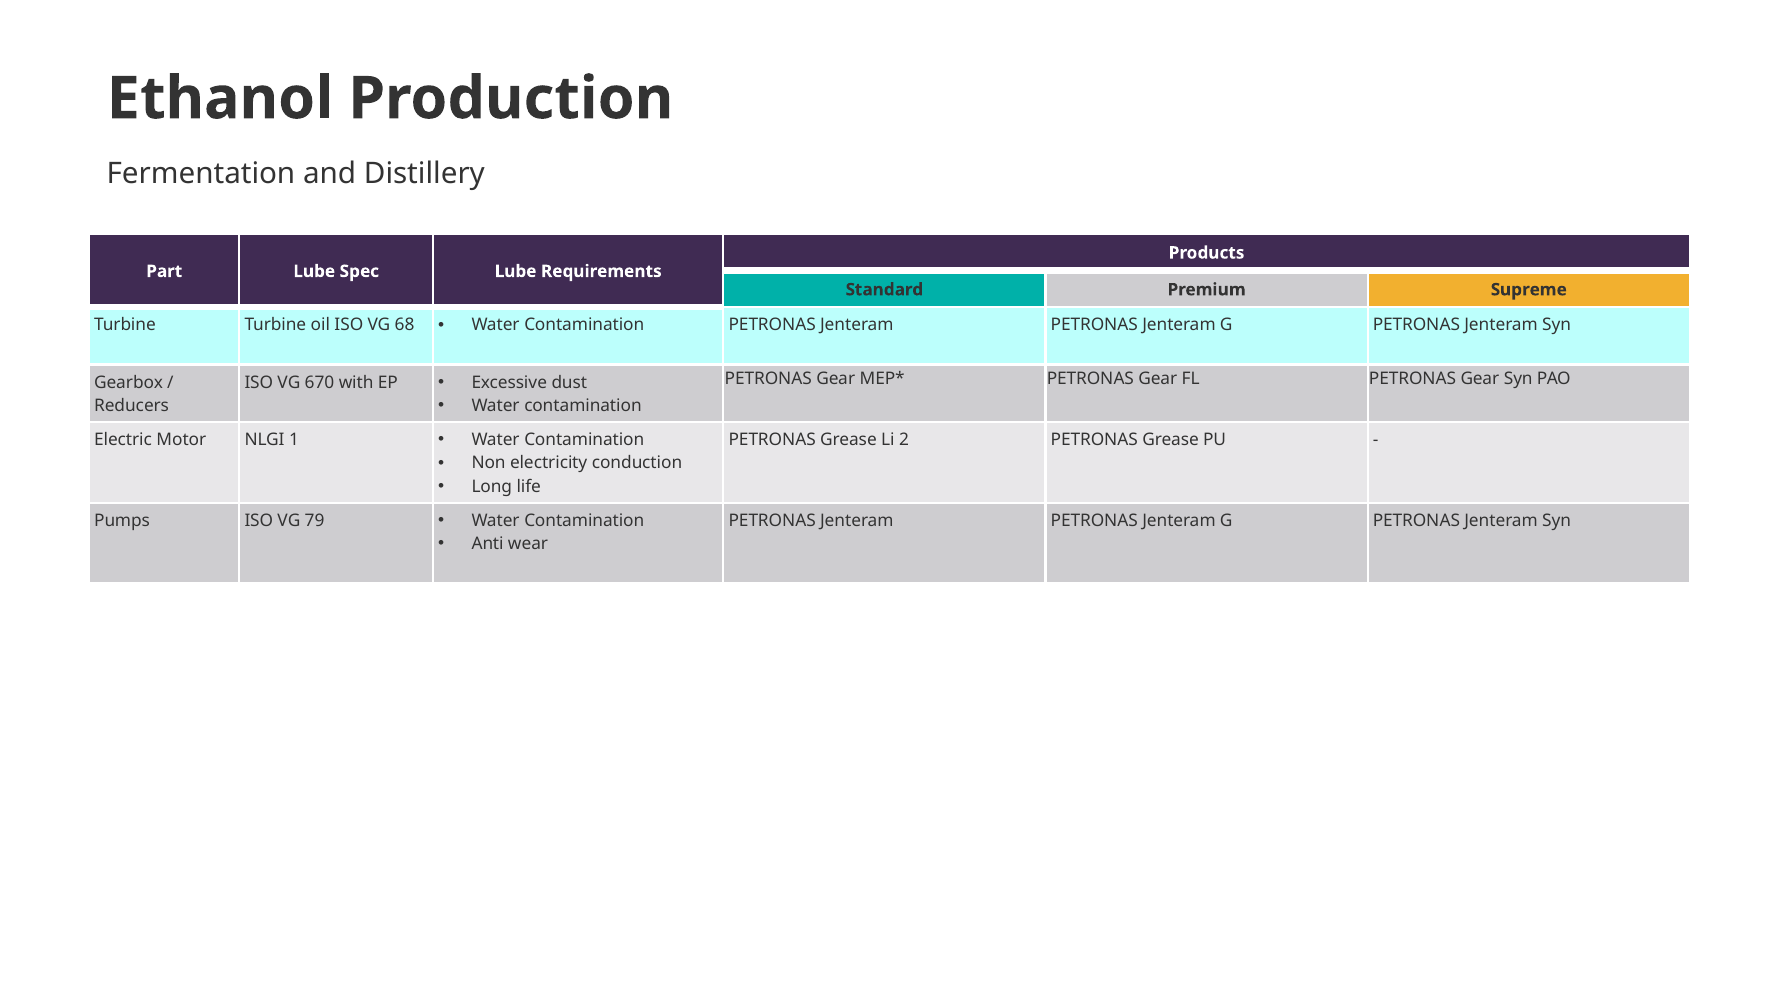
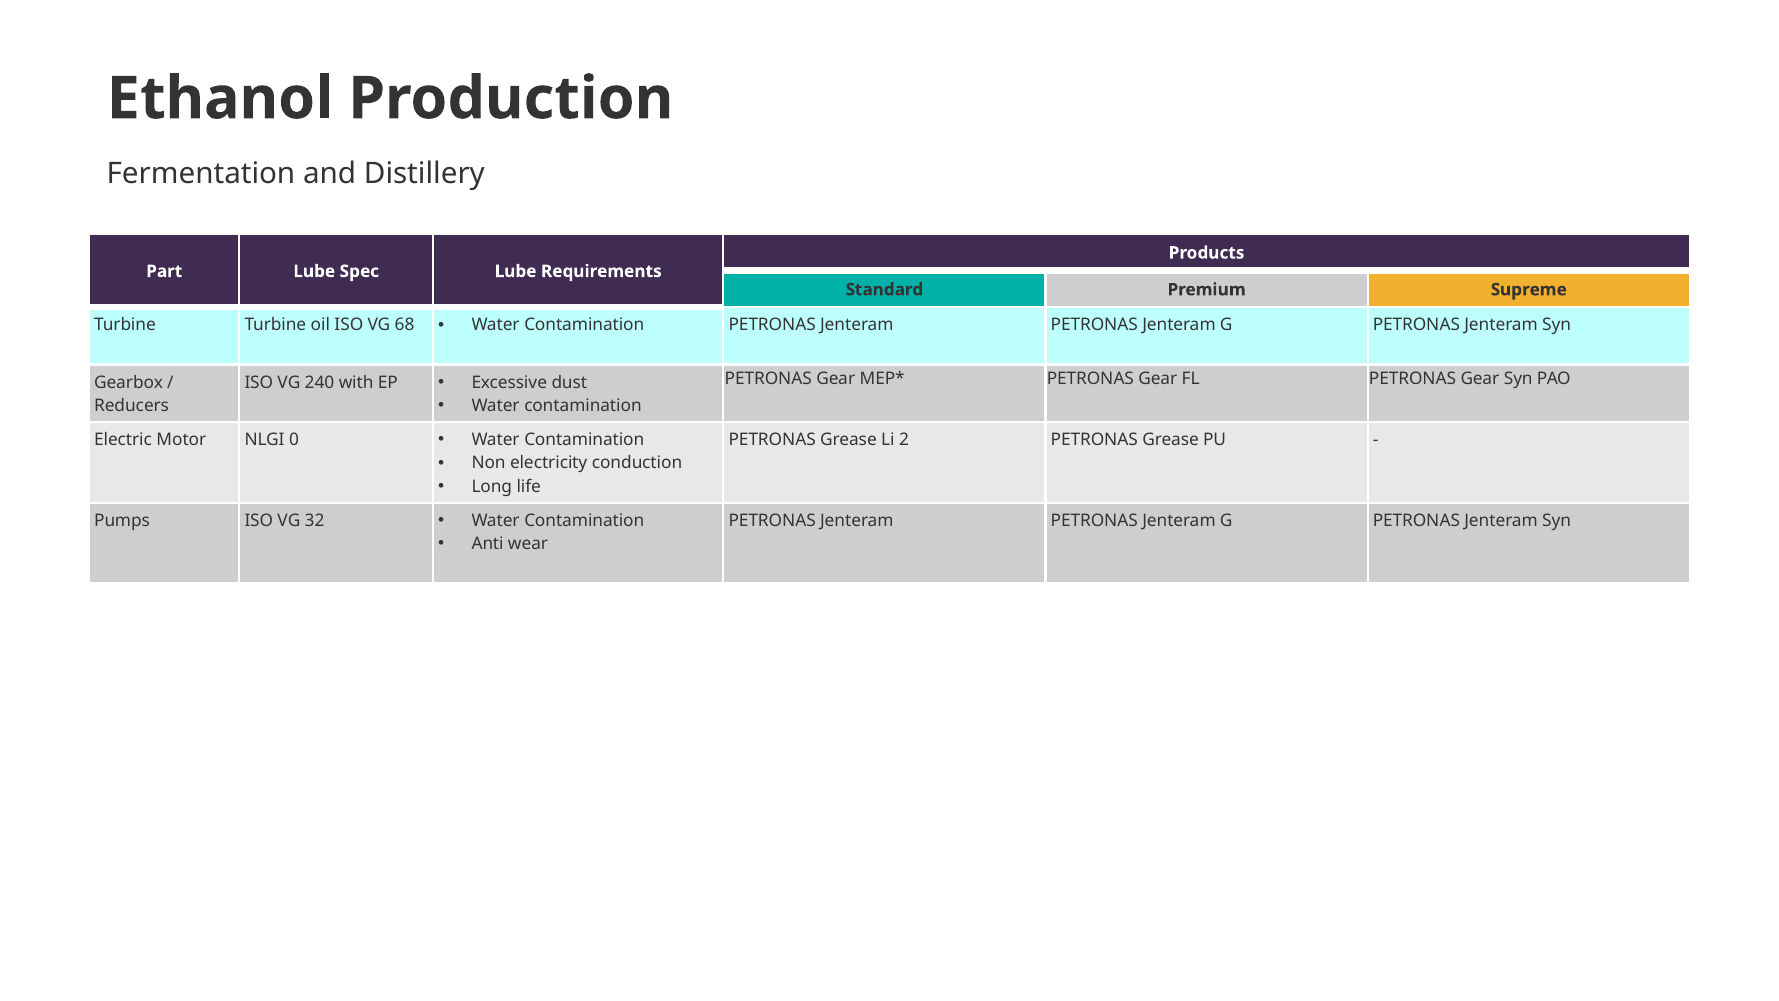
670: 670 -> 240
1: 1 -> 0
79: 79 -> 32
